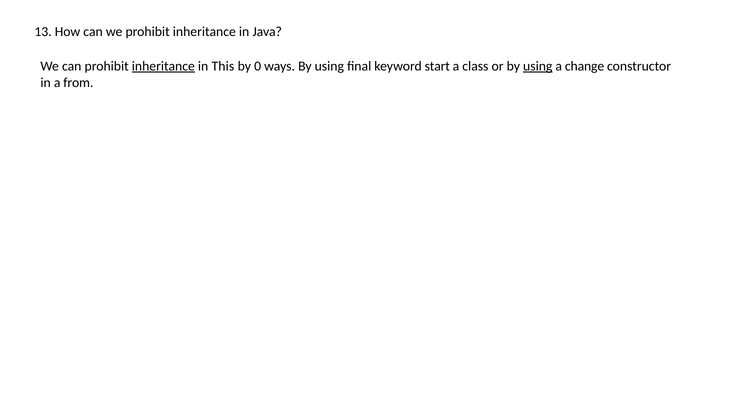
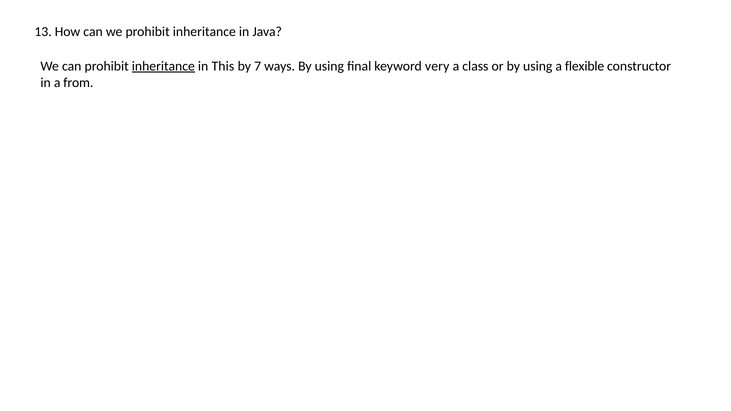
0: 0 -> 7
start: start -> very
using at (538, 66) underline: present -> none
change: change -> flexible
